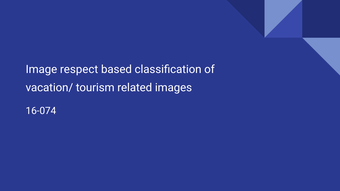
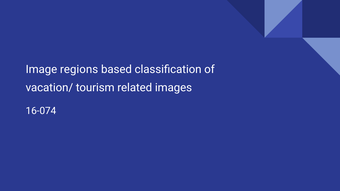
respect: respect -> regions
